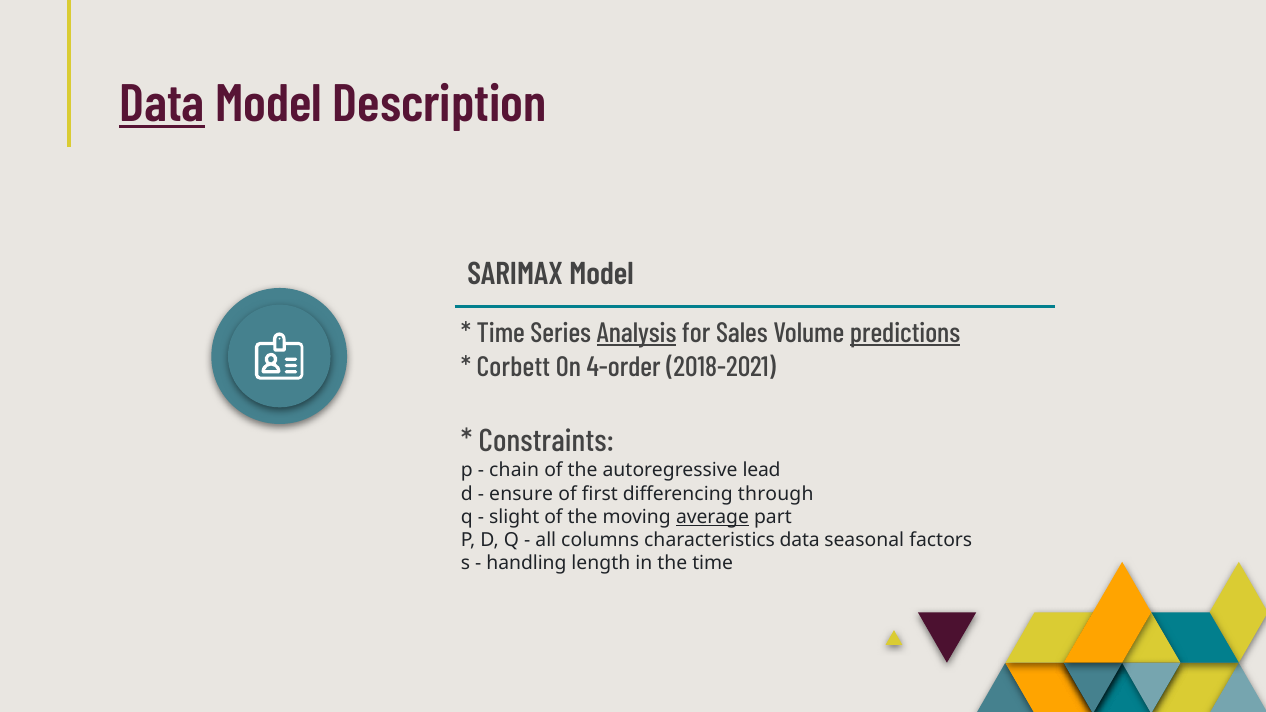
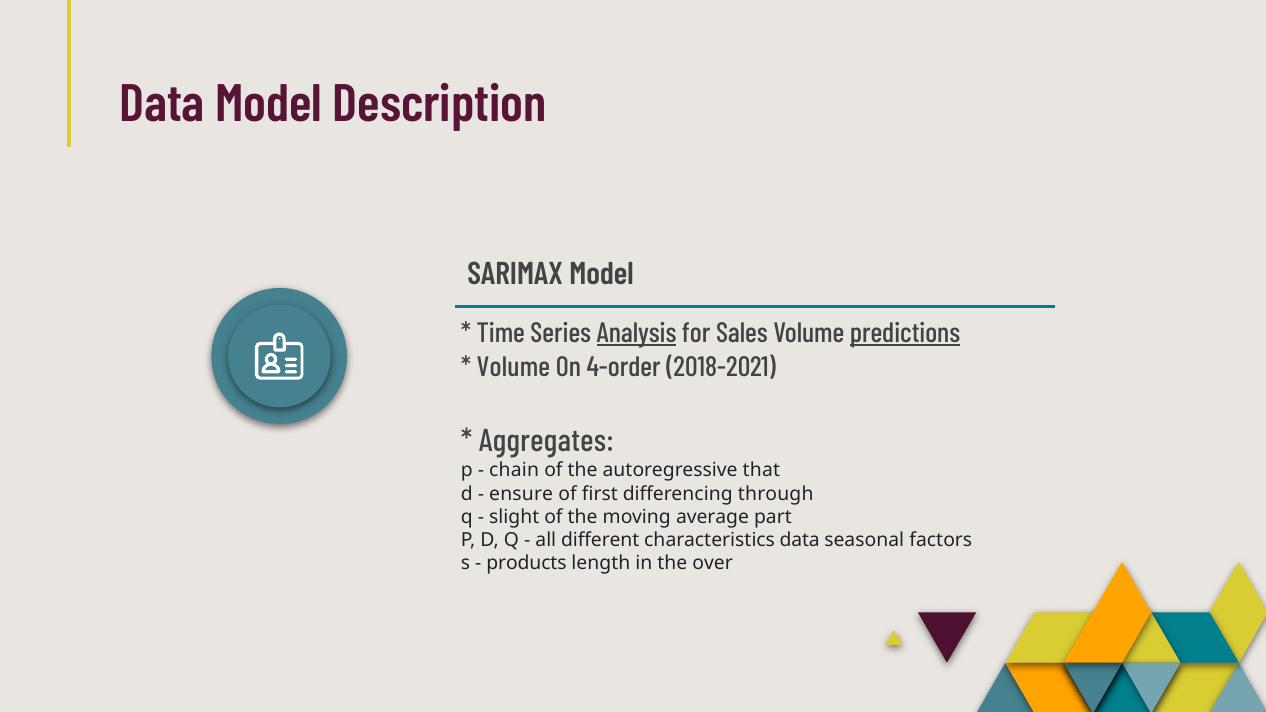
Data at (162, 104) underline: present -> none
Corbett at (513, 367): Corbett -> Volume
Constraints: Constraints -> Aggregates
lead: lead -> that
average underline: present -> none
columns: columns -> different
handling: handling -> products
the time: time -> over
